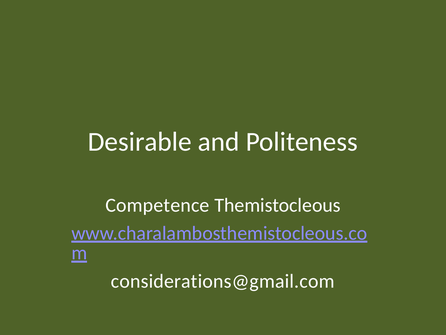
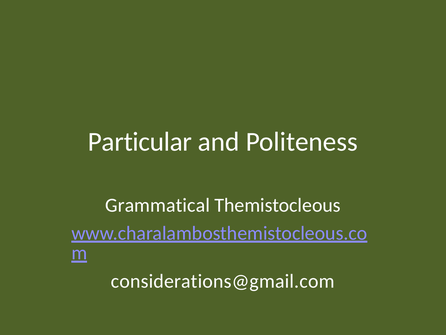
Desirable: Desirable -> Particular
Competence: Competence -> Grammatical
